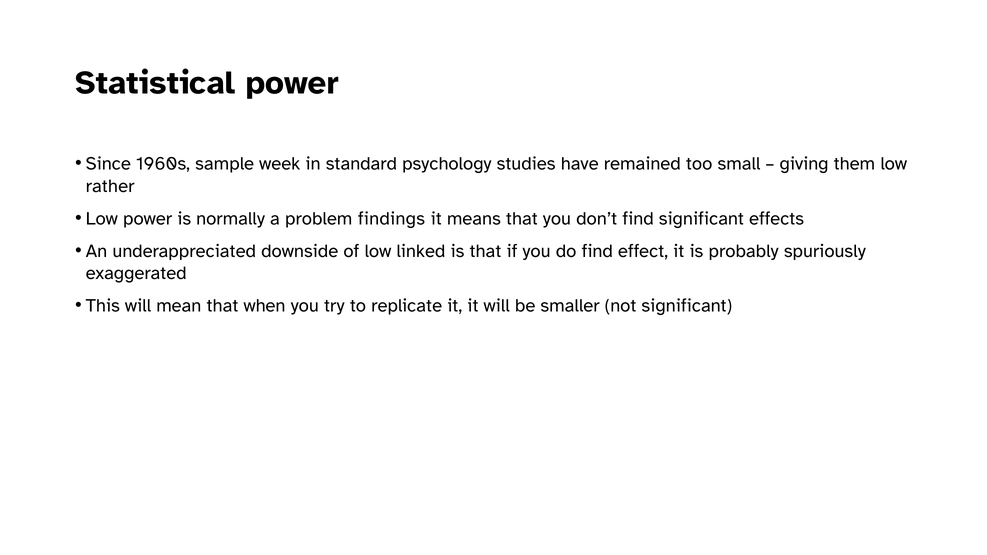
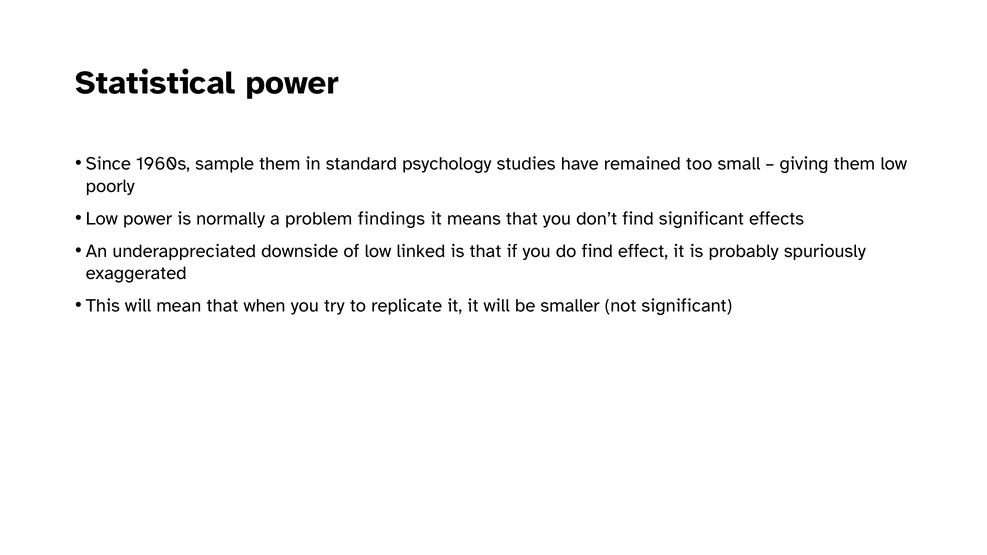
sample week: week -> them
rather: rather -> poorly
